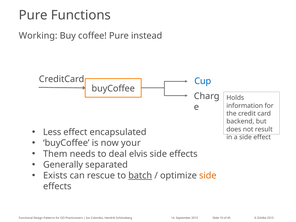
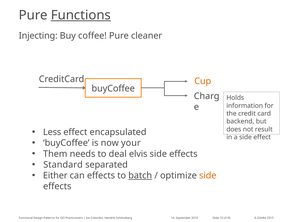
Functions underline: none -> present
Working: Working -> Injecting
instead: instead -> cleaner
Cup colour: blue -> orange
Generally: Generally -> Standard
Exists: Exists -> Either
can rescue: rescue -> effects
